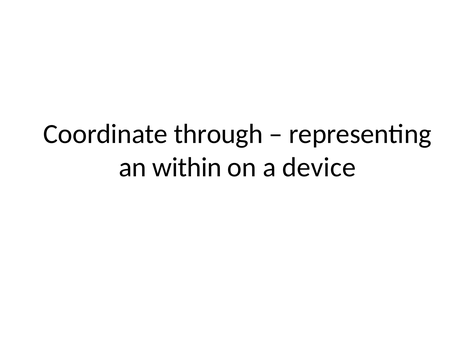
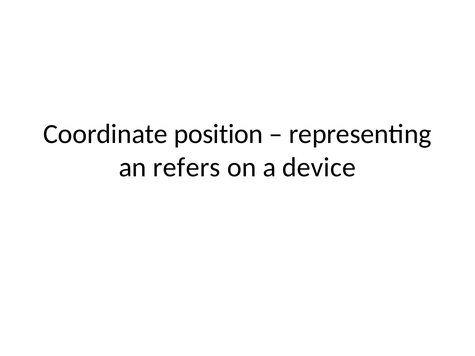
through: through -> position
within: within -> refers
